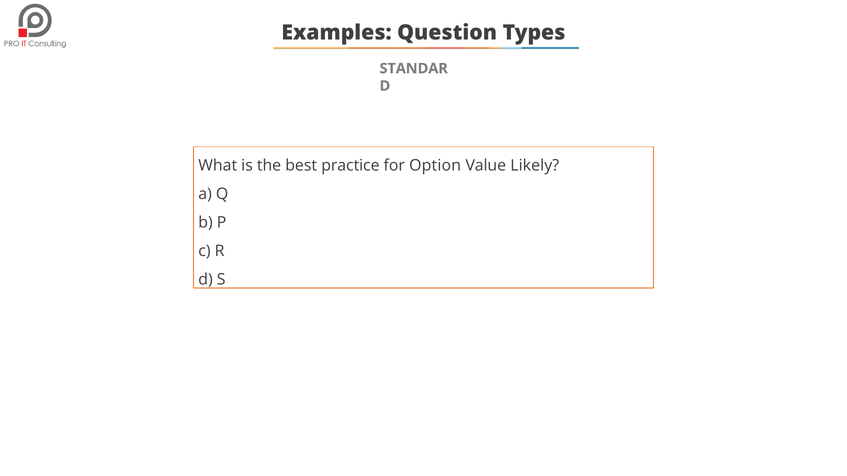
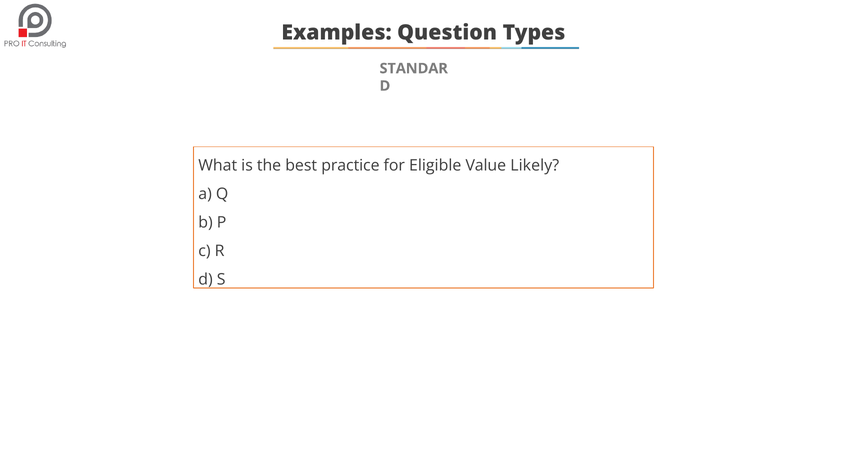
Option: Option -> Eligible
